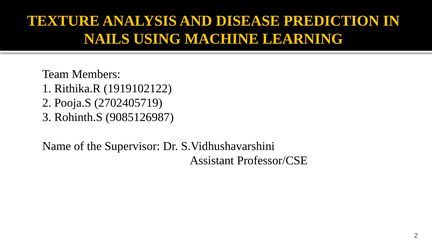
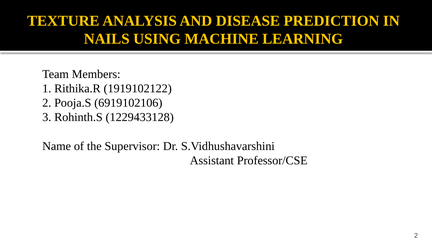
2702405719: 2702405719 -> 6919102106
9085126987: 9085126987 -> 1229433128
